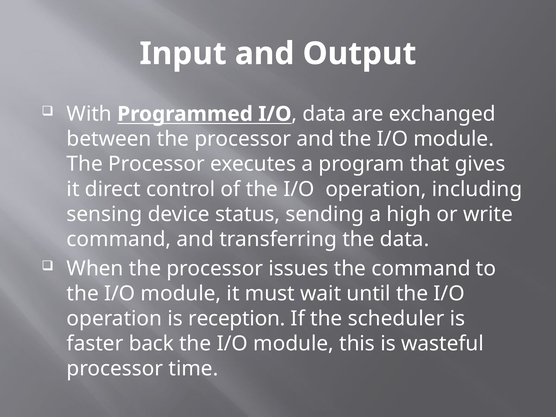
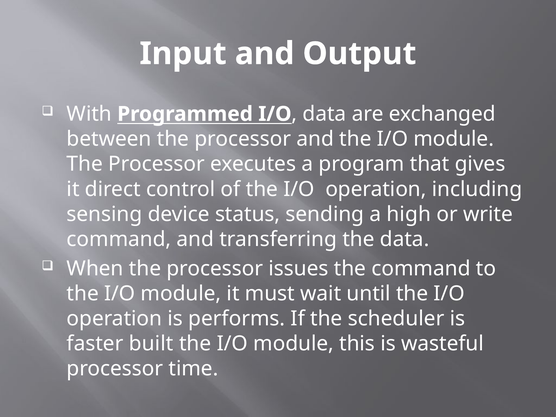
reception: reception -> performs
back: back -> built
